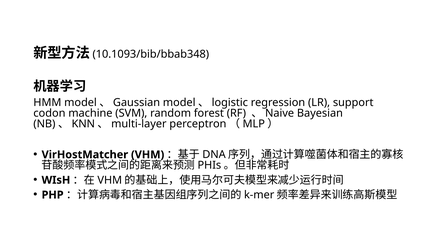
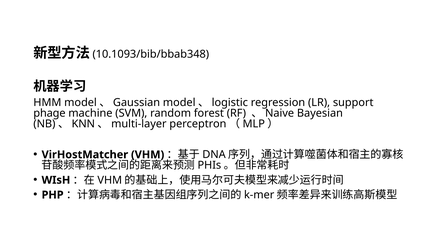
codon: codon -> phage
